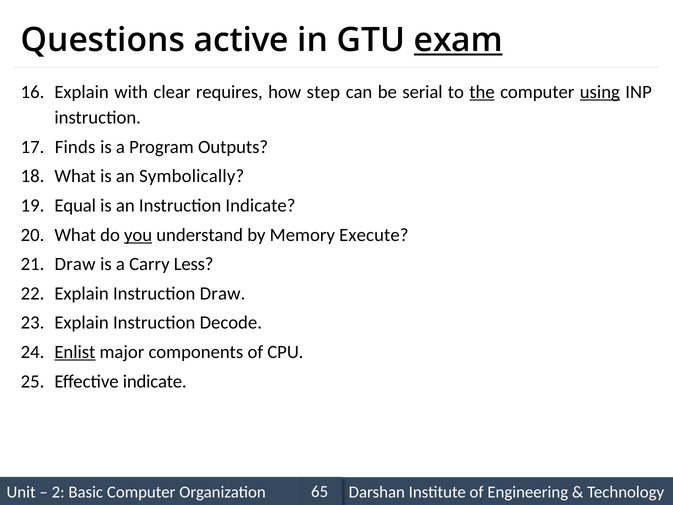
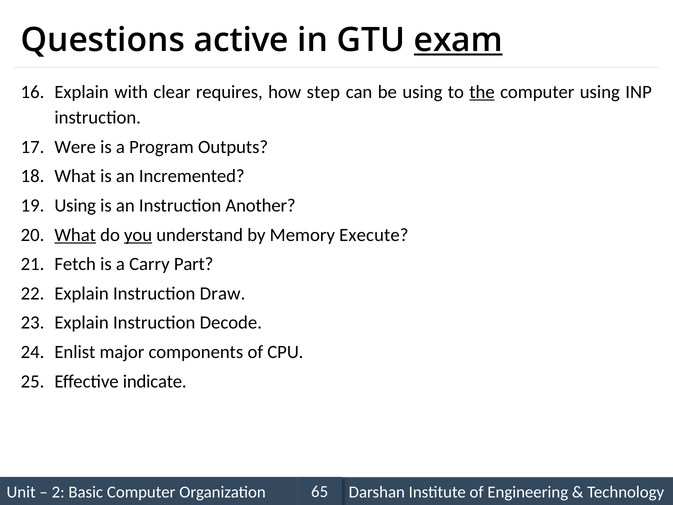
be serial: serial -> using
using at (600, 92) underline: present -> none
Finds: Finds -> Were
Symbolically: Symbolically -> Incremented
Equal at (75, 205): Equal -> Using
Instruction Indicate: Indicate -> Another
What at (75, 235) underline: none -> present
Draw at (75, 264): Draw -> Fetch
Less: Less -> Part
Enlist underline: present -> none
